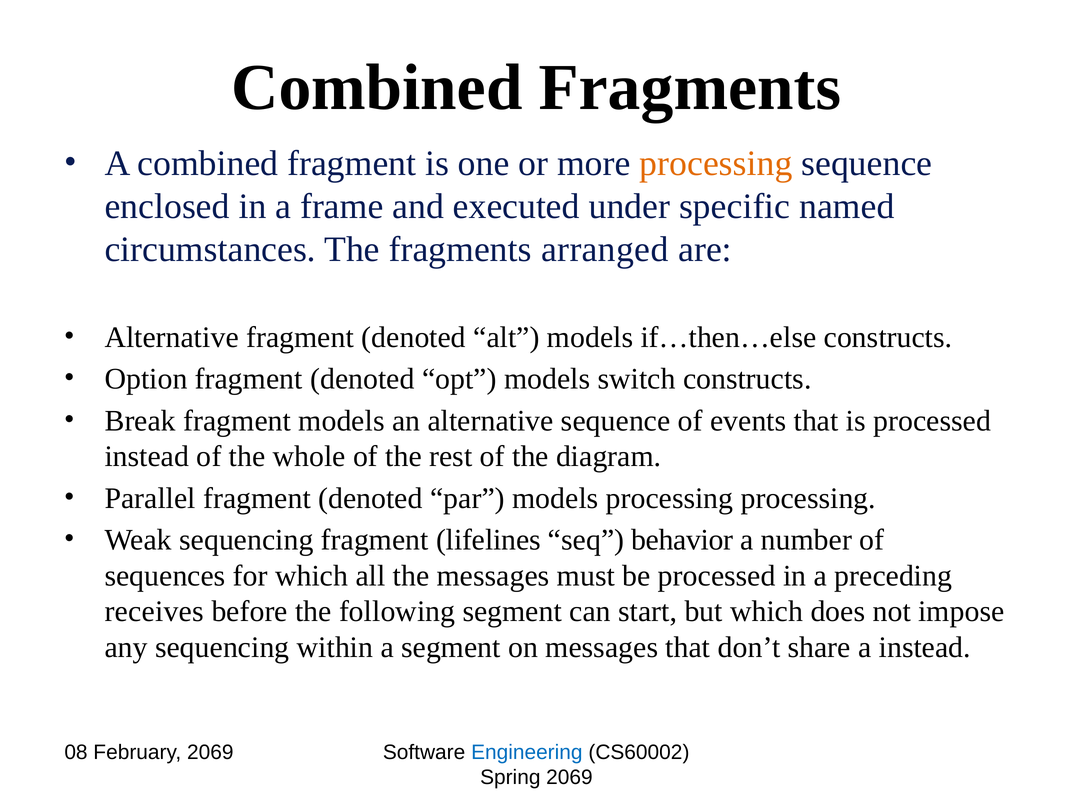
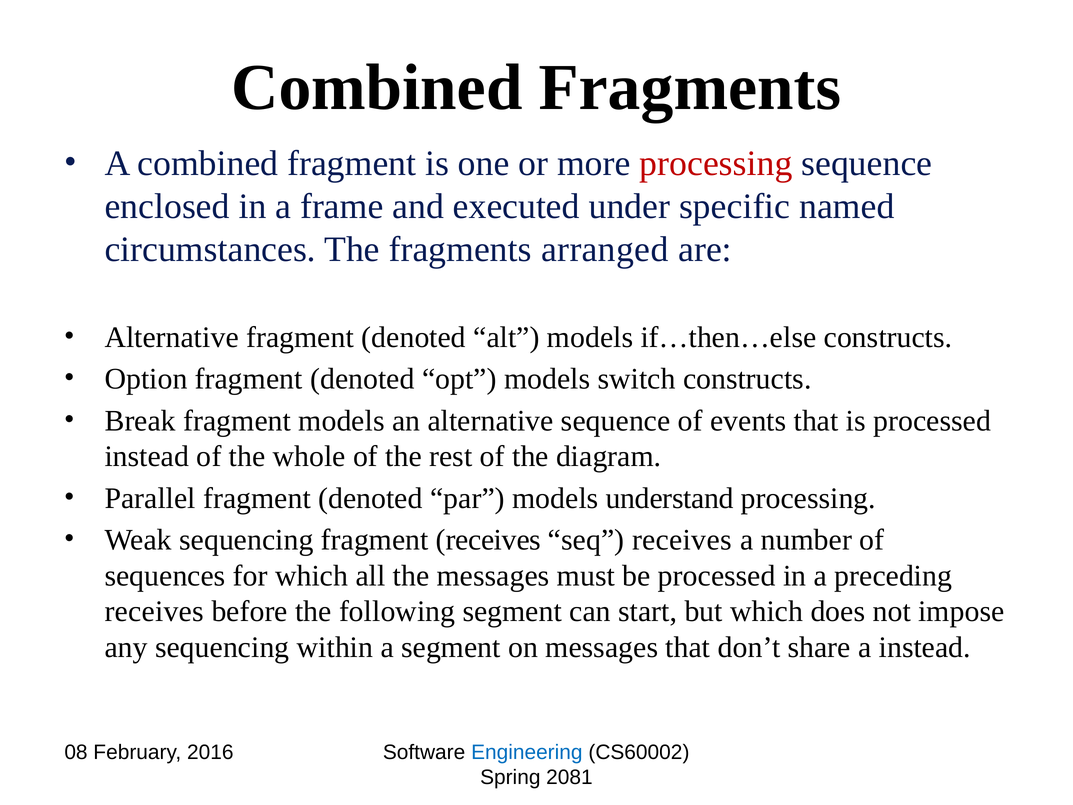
processing at (716, 163) colour: orange -> red
models processing: processing -> understand
fragment lifelines: lifelines -> receives
seq behavior: behavior -> receives
February 2069: 2069 -> 2016
Spring 2069: 2069 -> 2081
